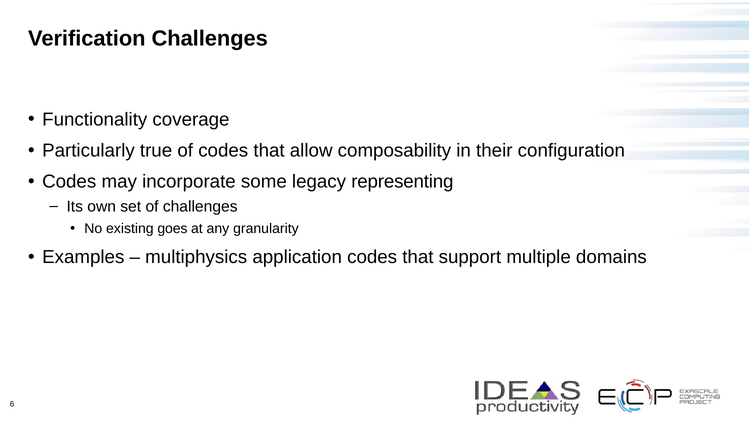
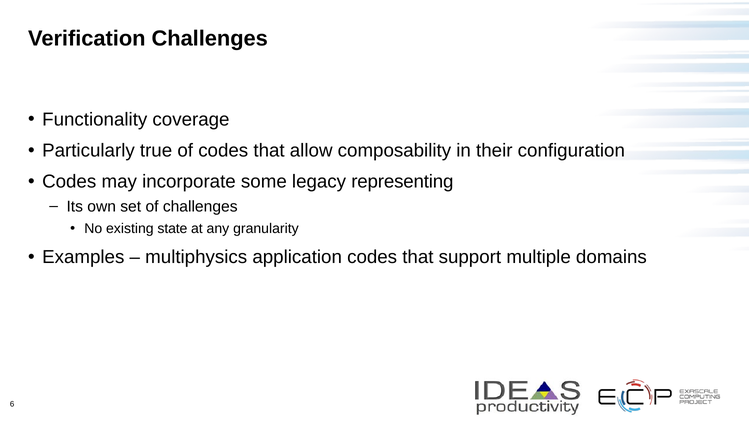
goes: goes -> state
